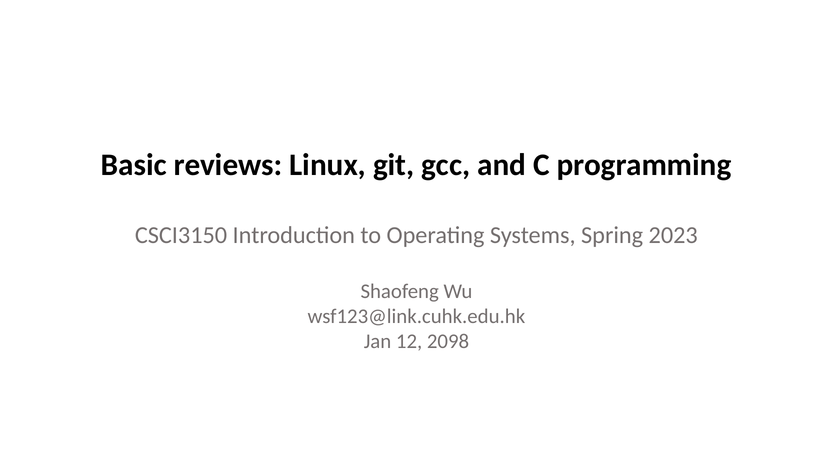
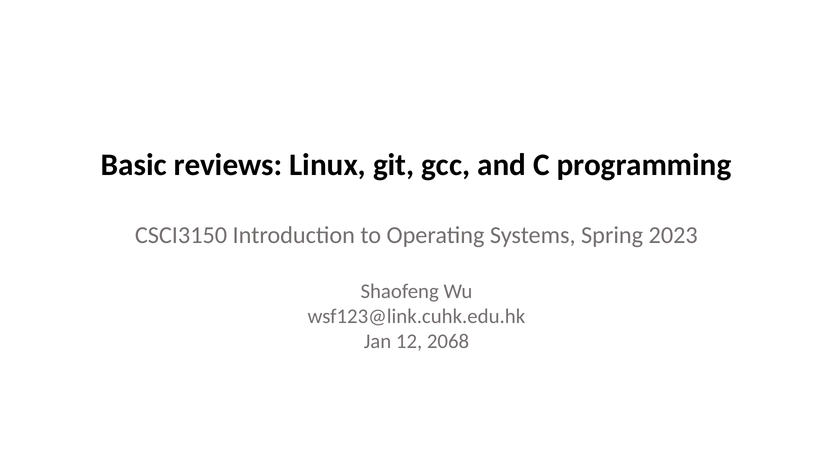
2098: 2098 -> 2068
